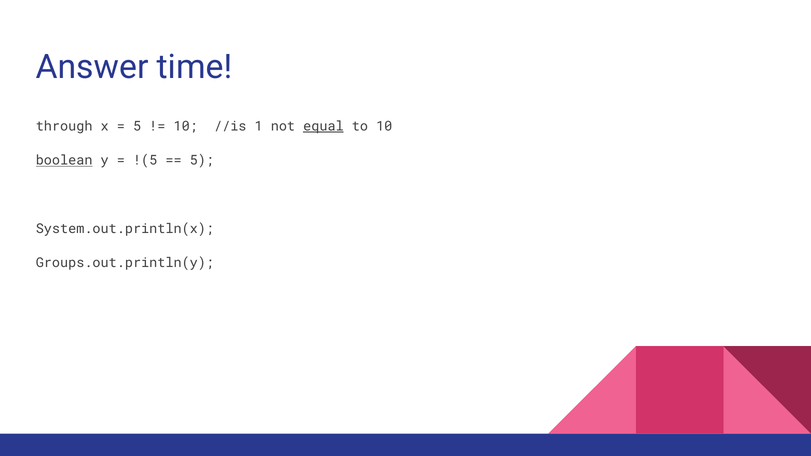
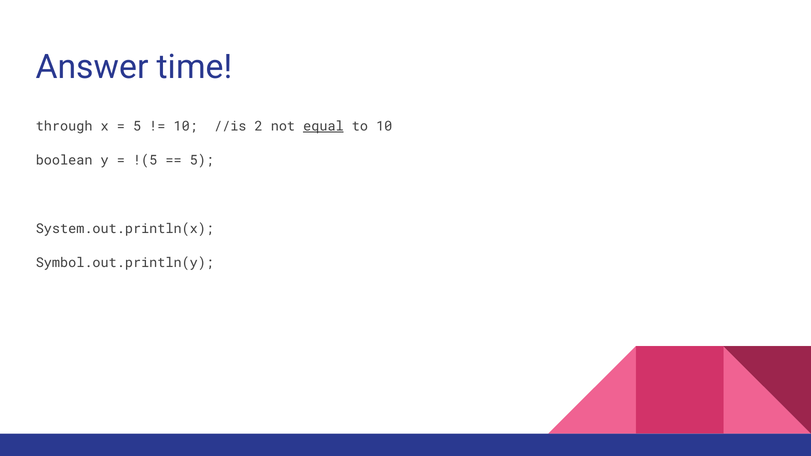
1: 1 -> 2
boolean underline: present -> none
Groups.out.println(y: Groups.out.println(y -> Symbol.out.println(y
